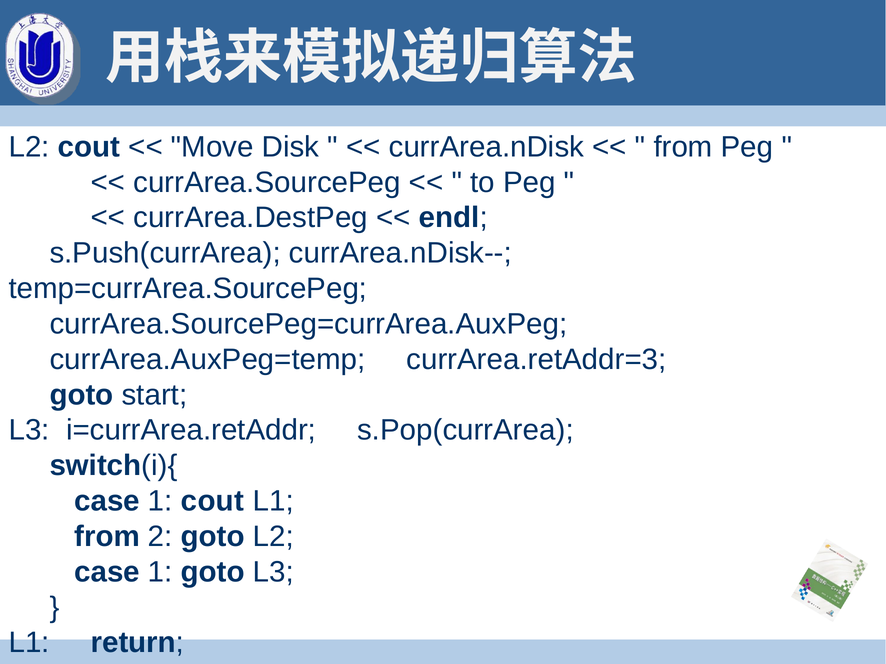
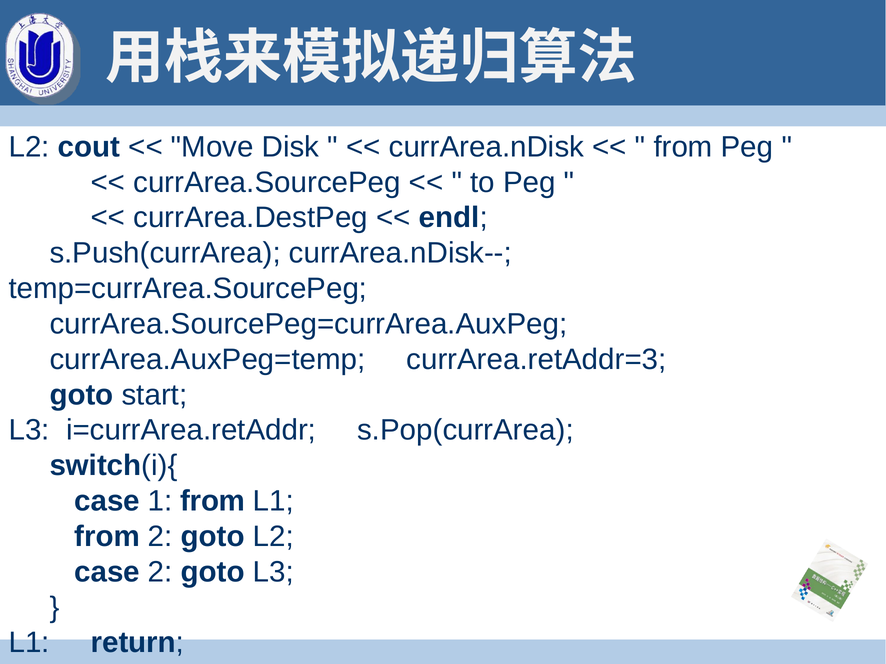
1 cout: cout -> from
1 at (160, 572): 1 -> 2
